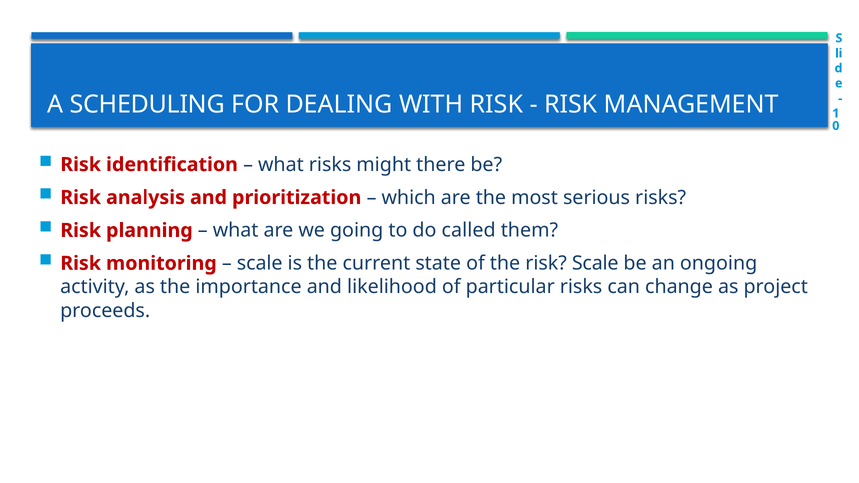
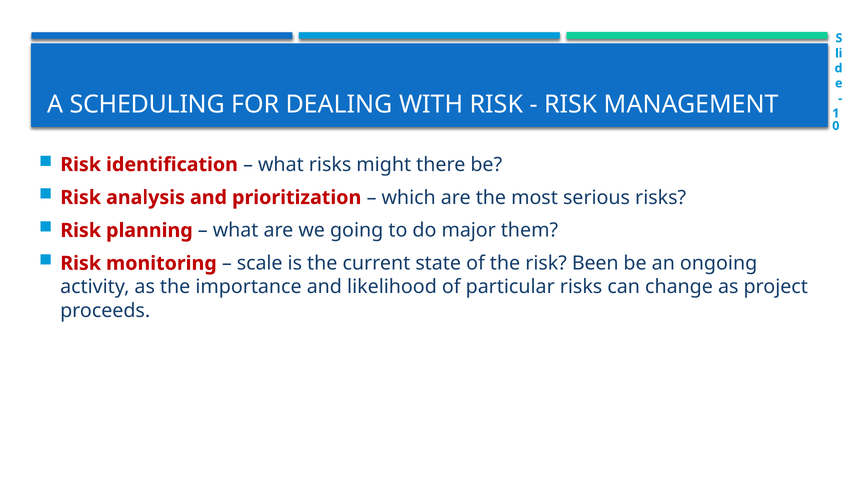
called: called -> major
risk Scale: Scale -> Been
